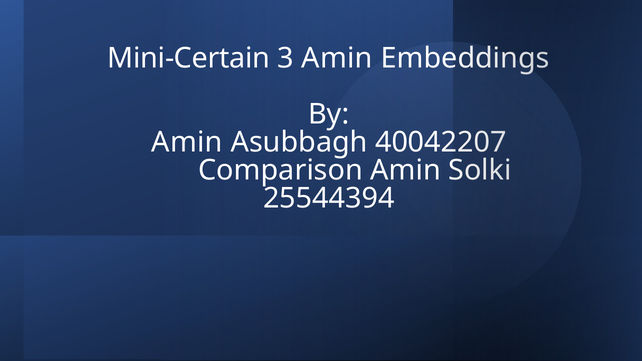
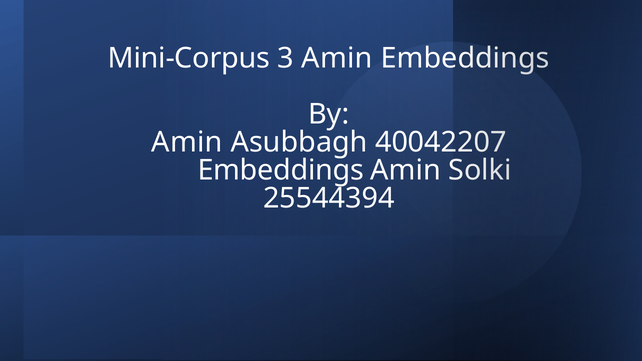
Mini-Certain: Mini-Certain -> Mini-Corpus
Comparison at (281, 170): Comparison -> Embeddings
